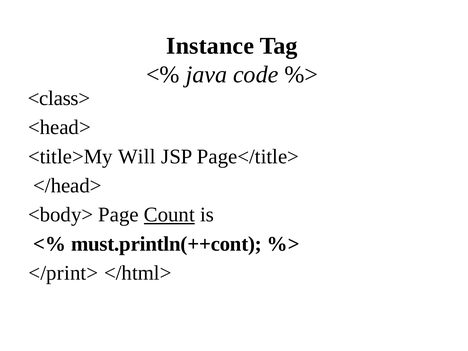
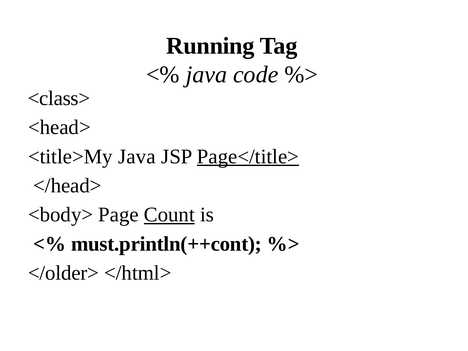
Instance: Instance -> Running
<title>My Will: Will -> Java
Page</title> underline: none -> present
</print>: </print> -> </older>
